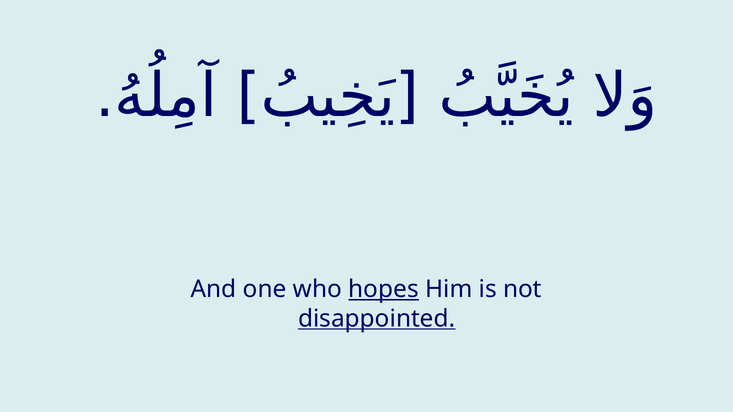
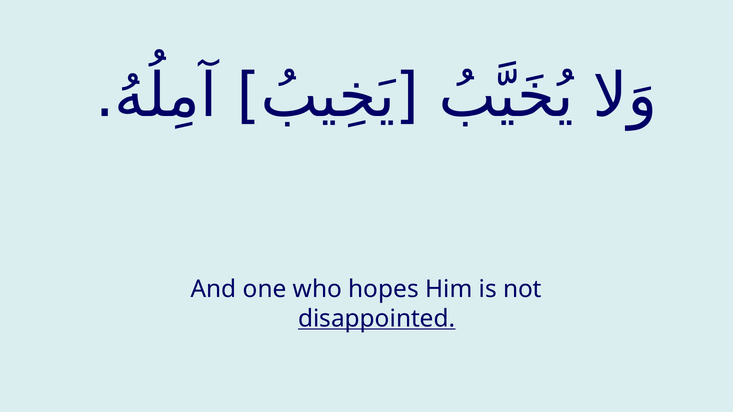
hopes underline: present -> none
